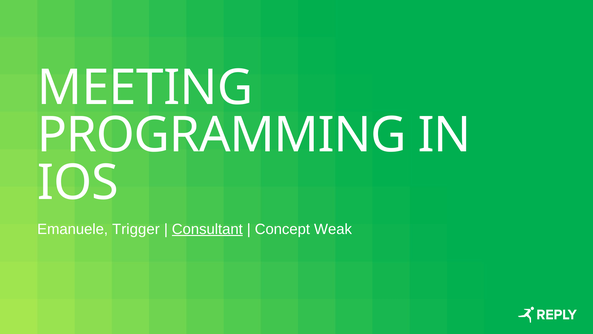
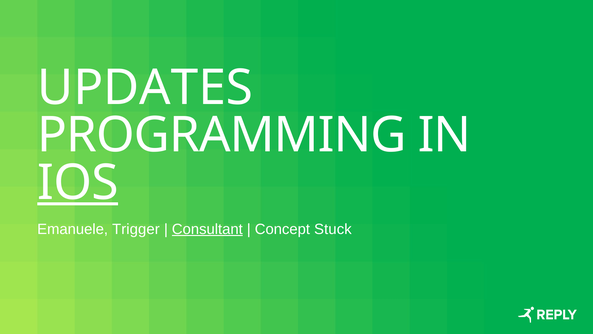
MEETING: MEETING -> UPDATES
IOS underline: none -> present
Weak: Weak -> Stuck
